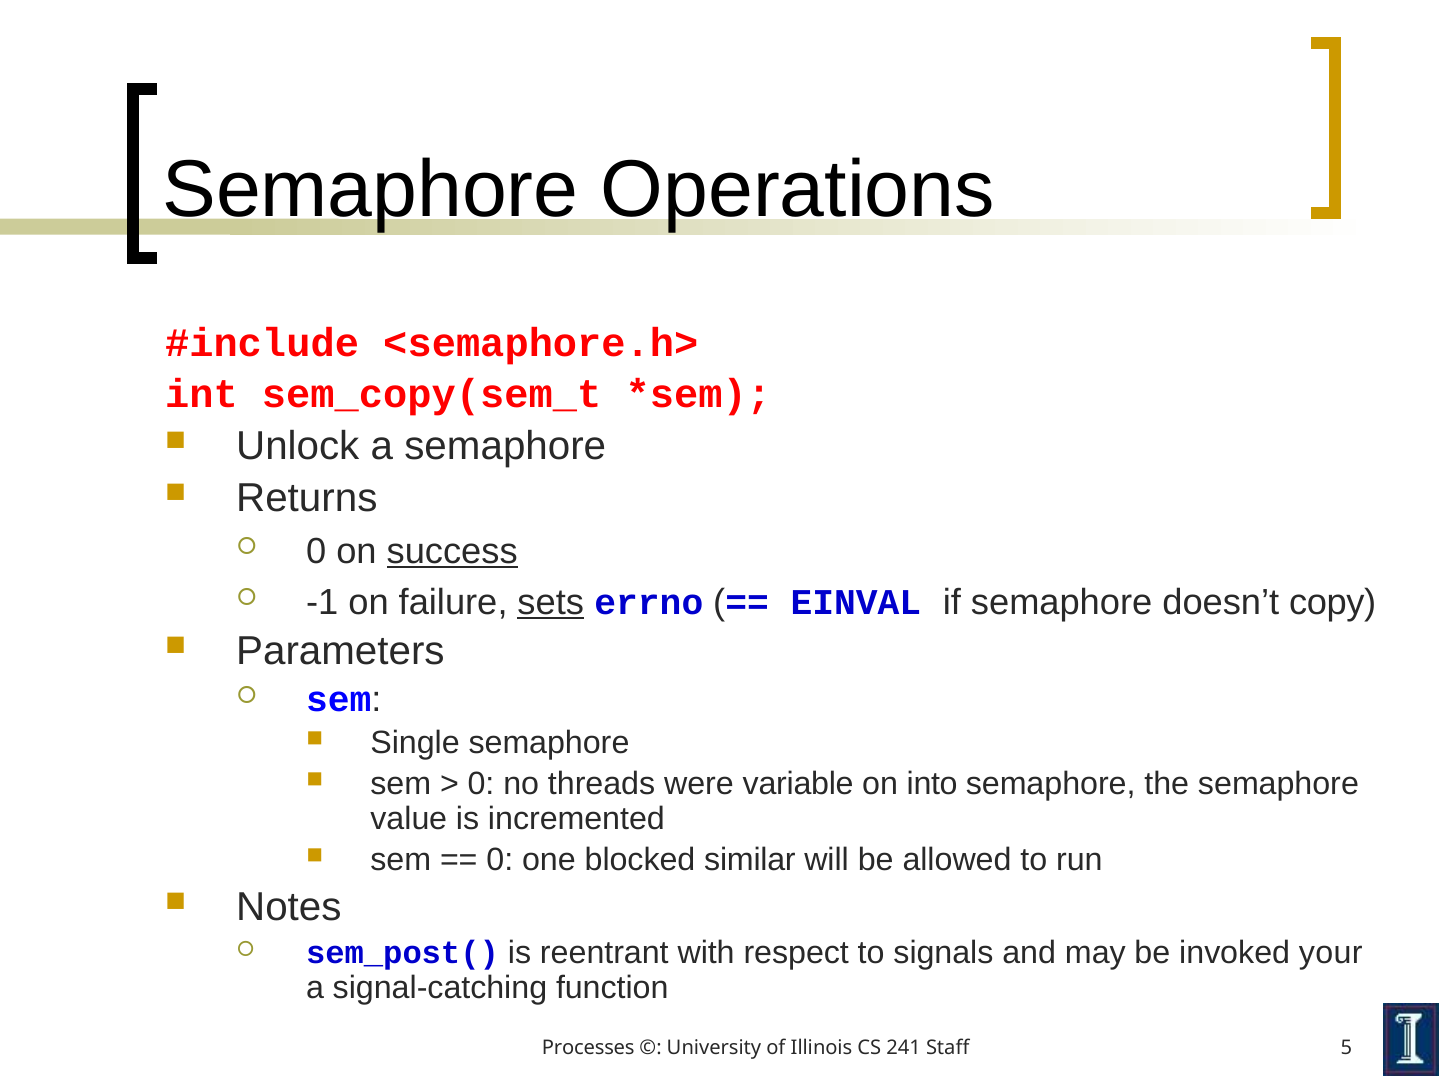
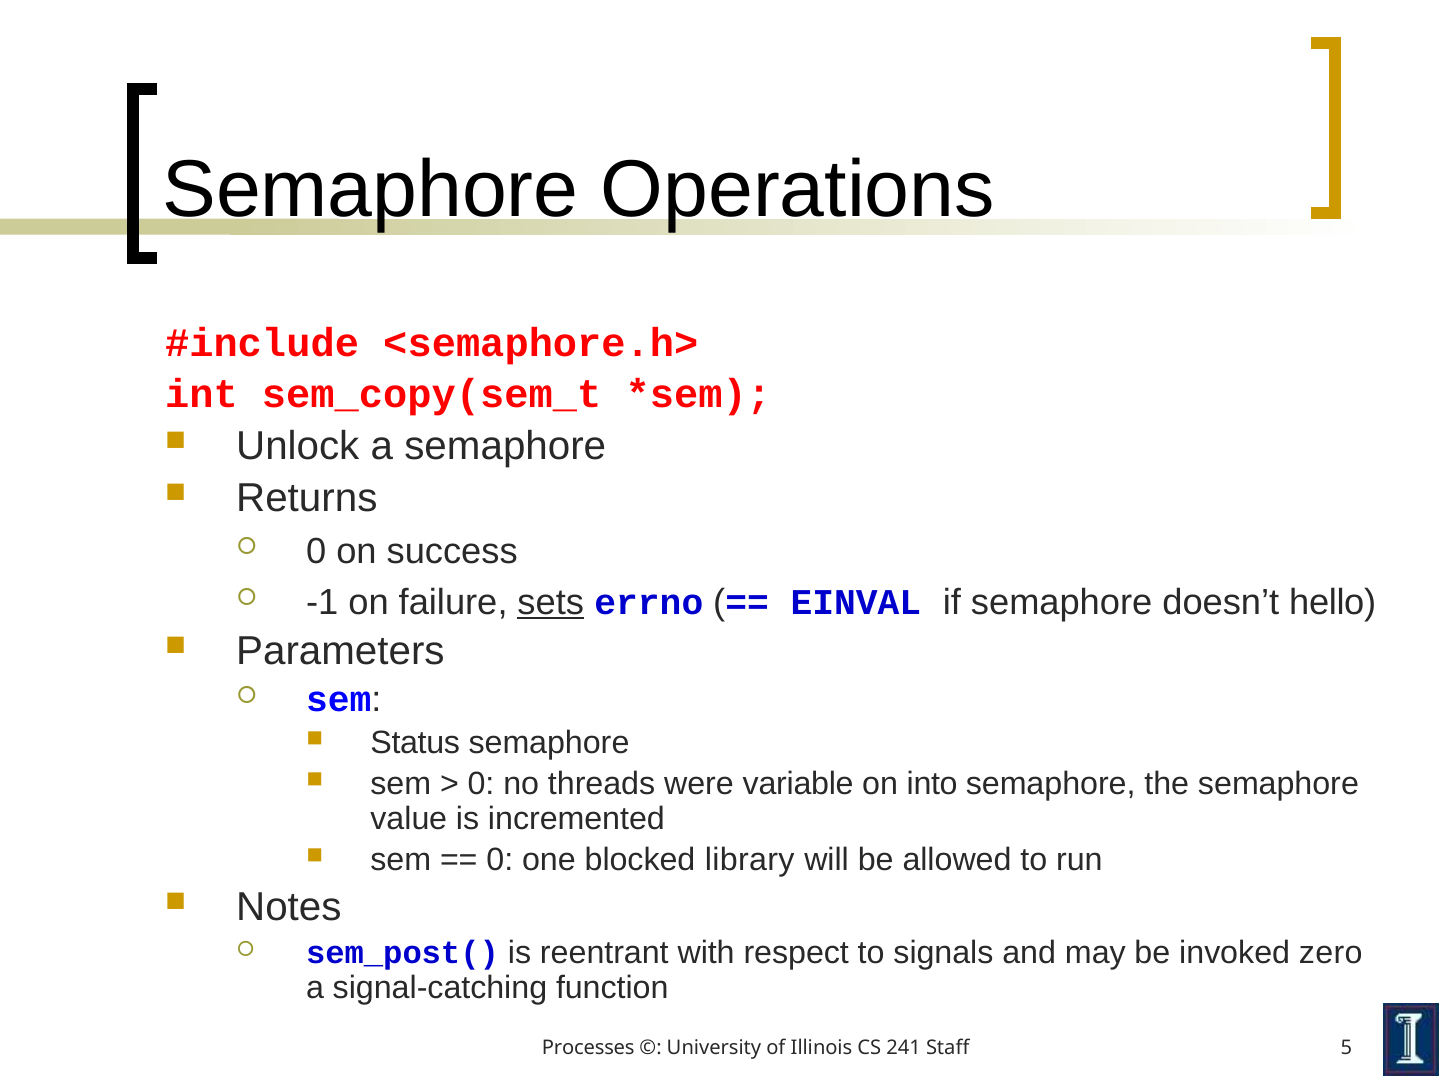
success underline: present -> none
copy: copy -> hello
Single: Single -> Status
similar: similar -> library
your: your -> zero
